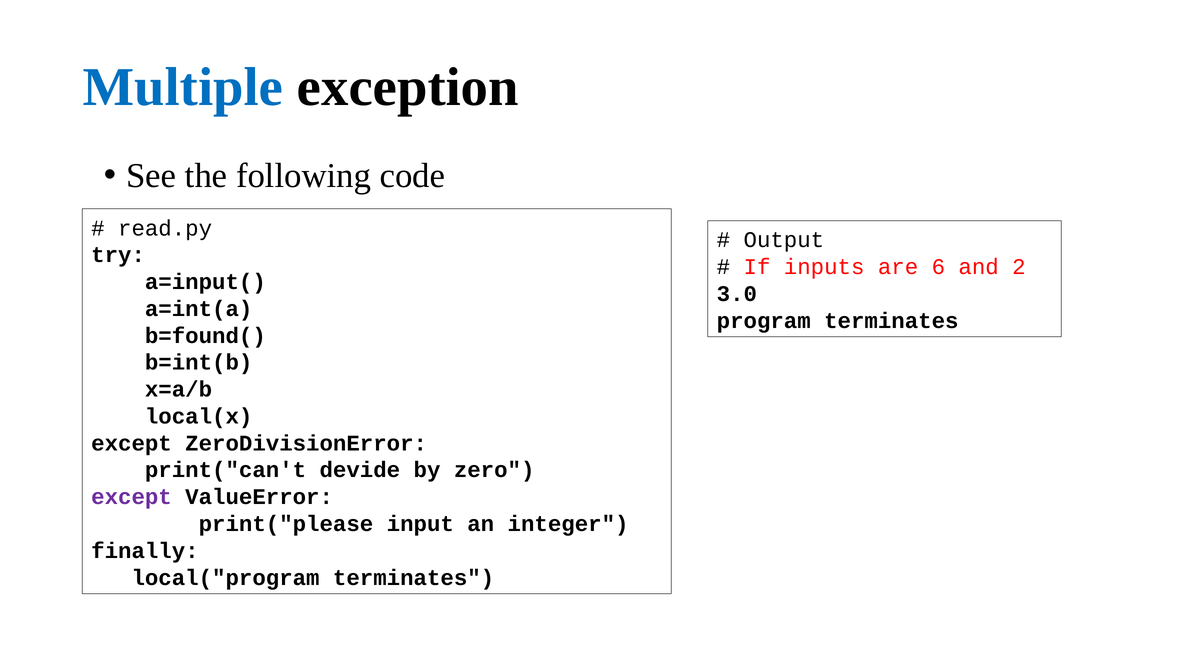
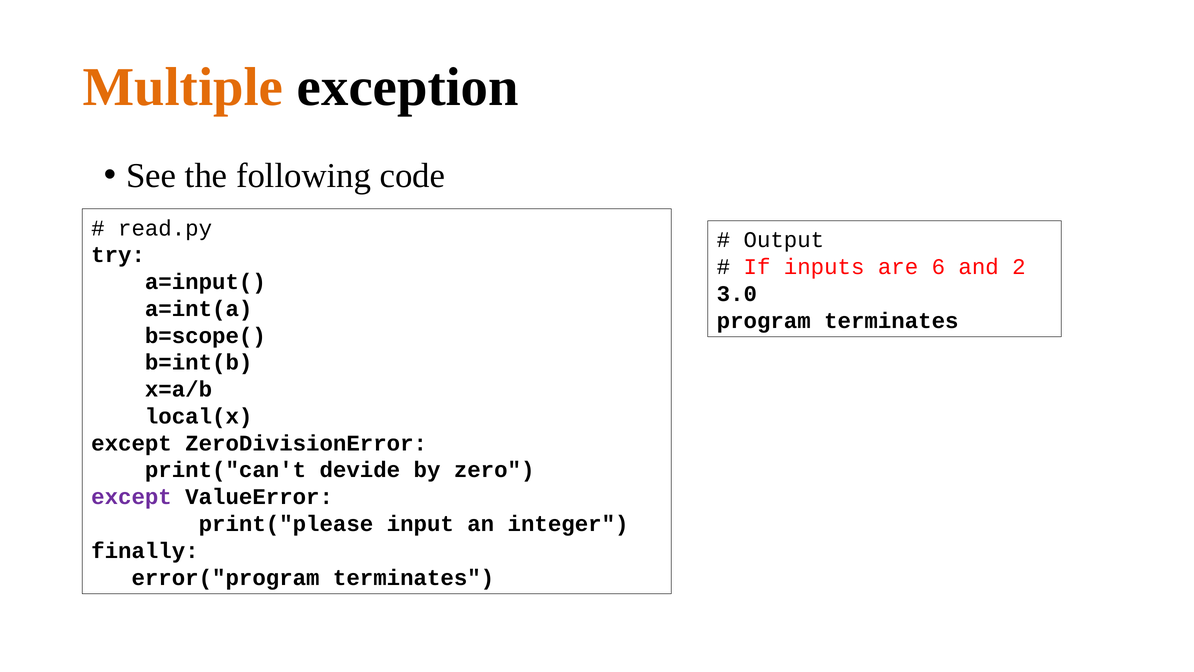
Multiple colour: blue -> orange
b=found(: b=found( -> b=scope(
local("program: local("program -> error("program
